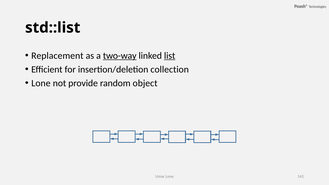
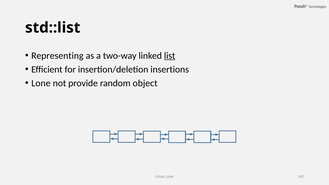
Replacement: Replacement -> Representing
two-way underline: present -> none
collection: collection -> insertions
